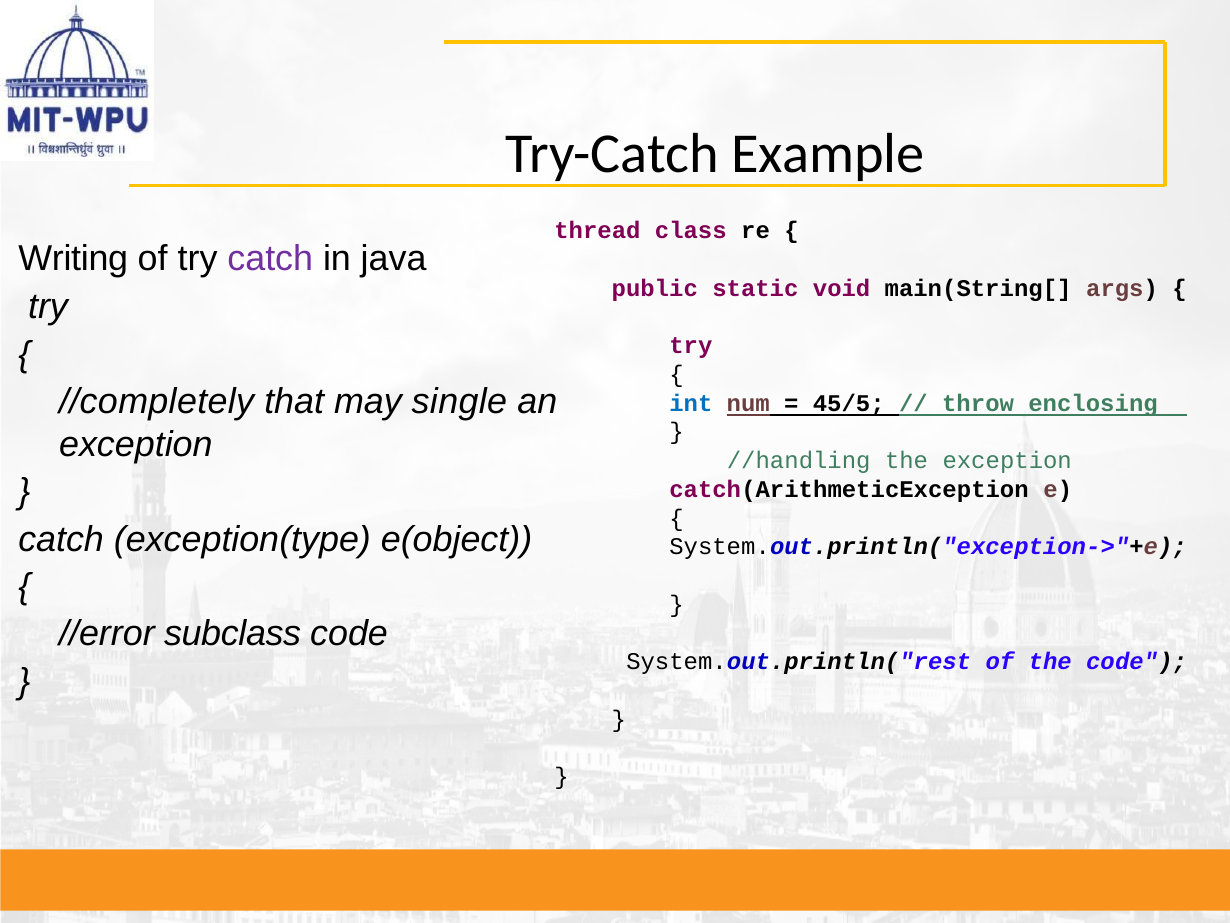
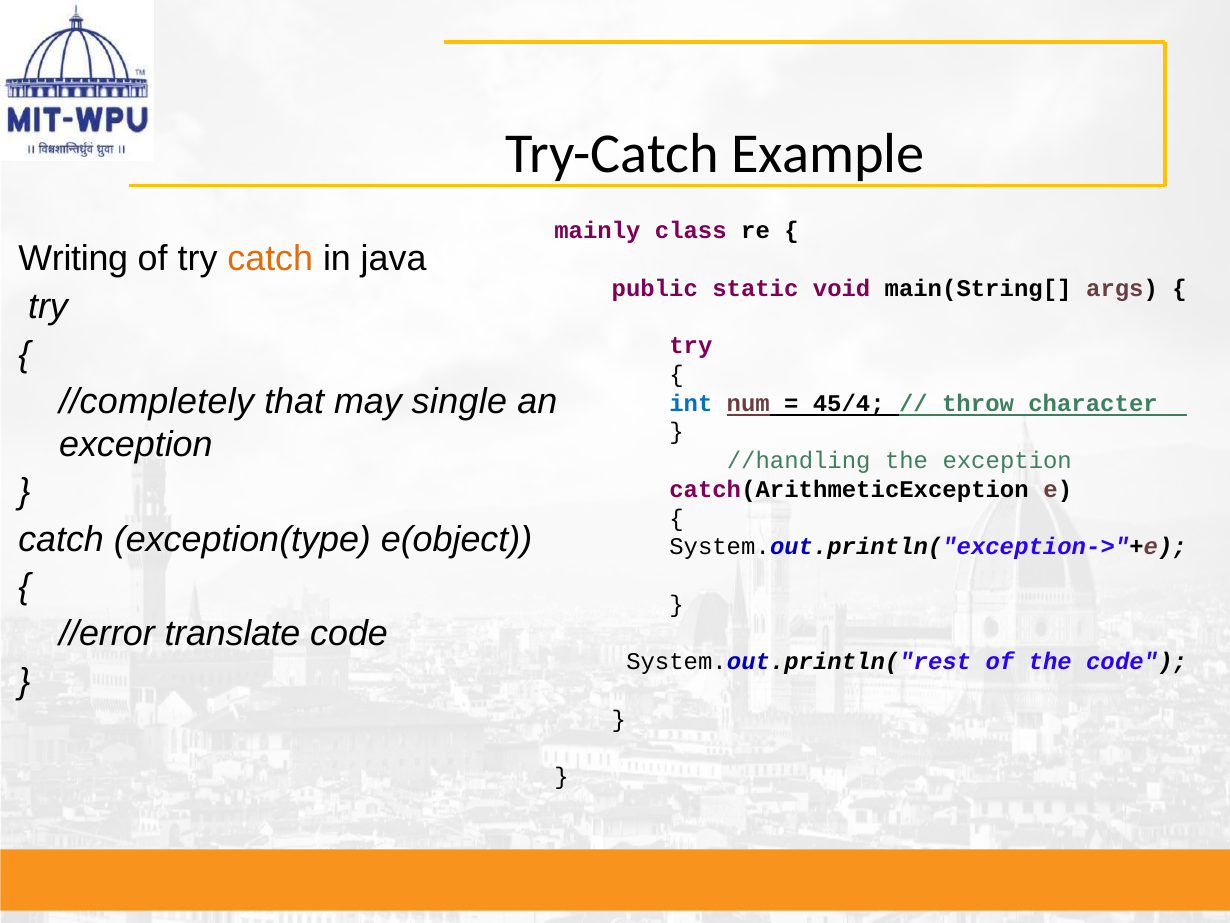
thread: thread -> mainly
catch at (270, 259) colour: purple -> orange
45/5: 45/5 -> 45/4
enclosing: enclosing -> character
subclass: subclass -> translate
